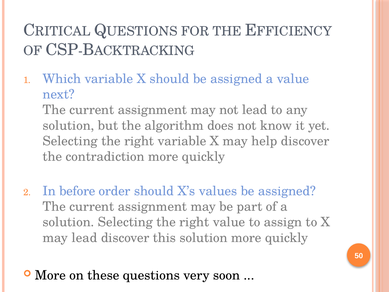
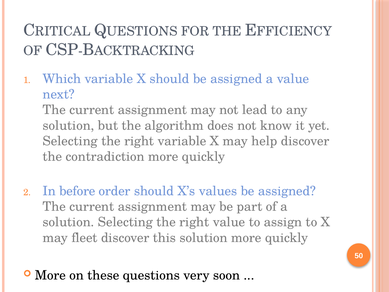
may lead: lead -> fleet
